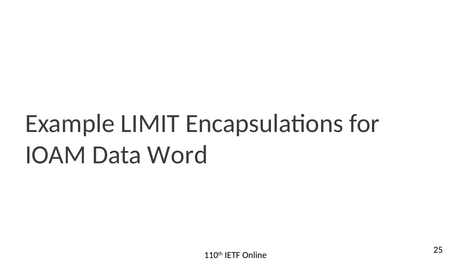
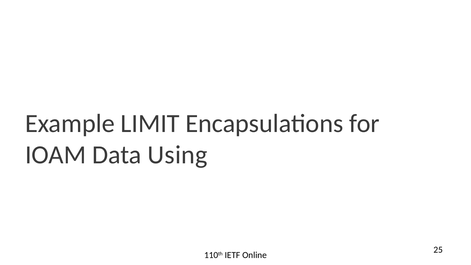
Word: Word -> Using
